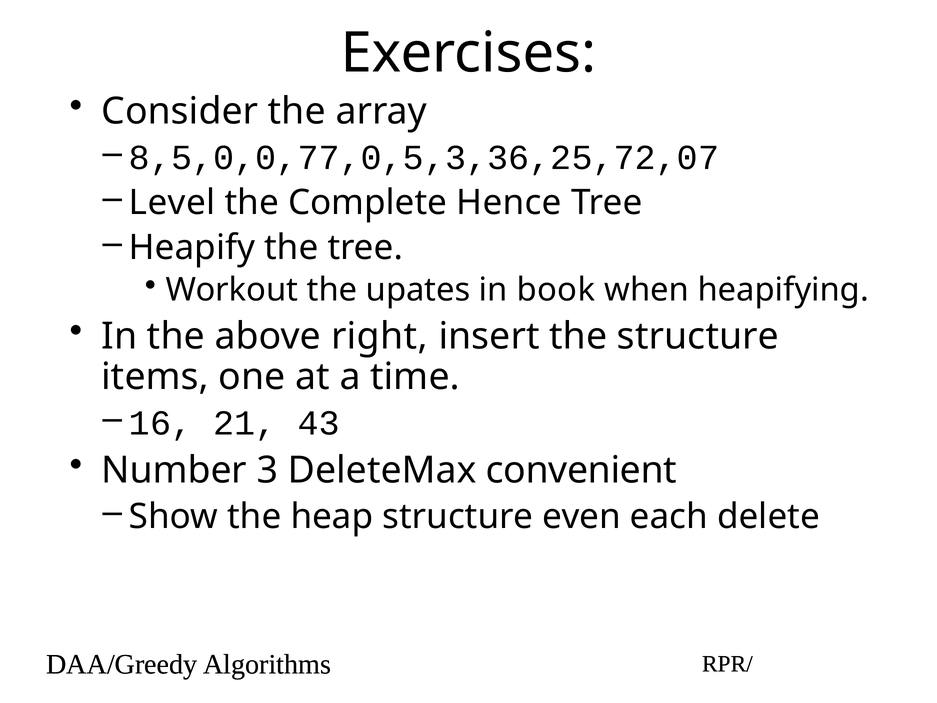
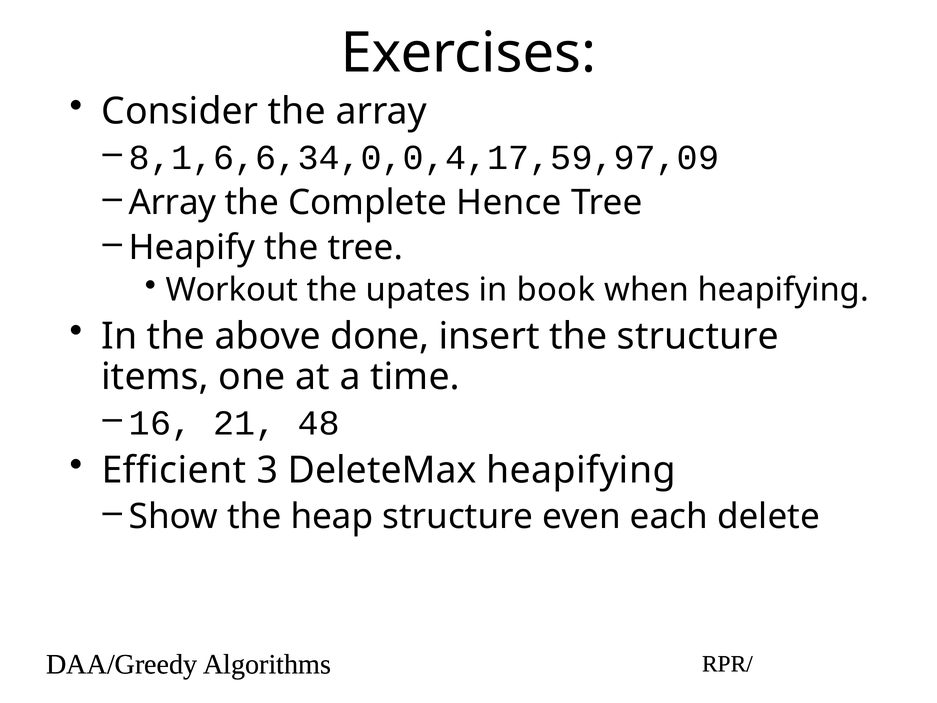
8,5,0,0,77,0,5,3,36,25,72,07: 8,5,0,0,77,0,5,3,36,25,72,07 -> 8,1,6,6,34,0,0,4,17,59,97,09
Level at (172, 202): Level -> Array
right: right -> done
43: 43 -> 48
Number: Number -> Efficient
DeleteMax convenient: convenient -> heapifying
